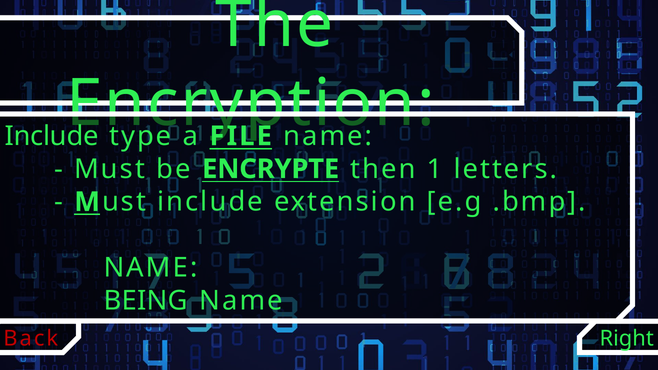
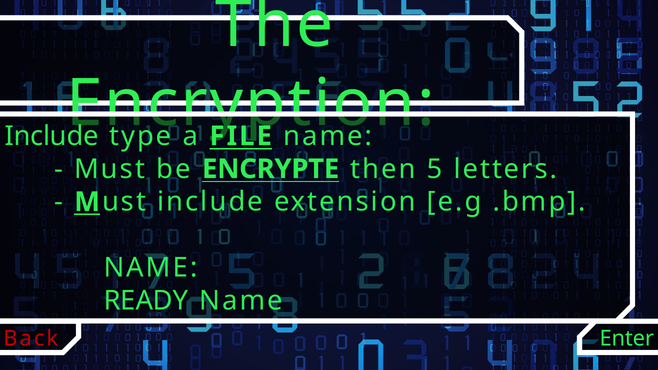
1: 1 -> 5
BEING: BEING -> READY
Right: Right -> Enter
